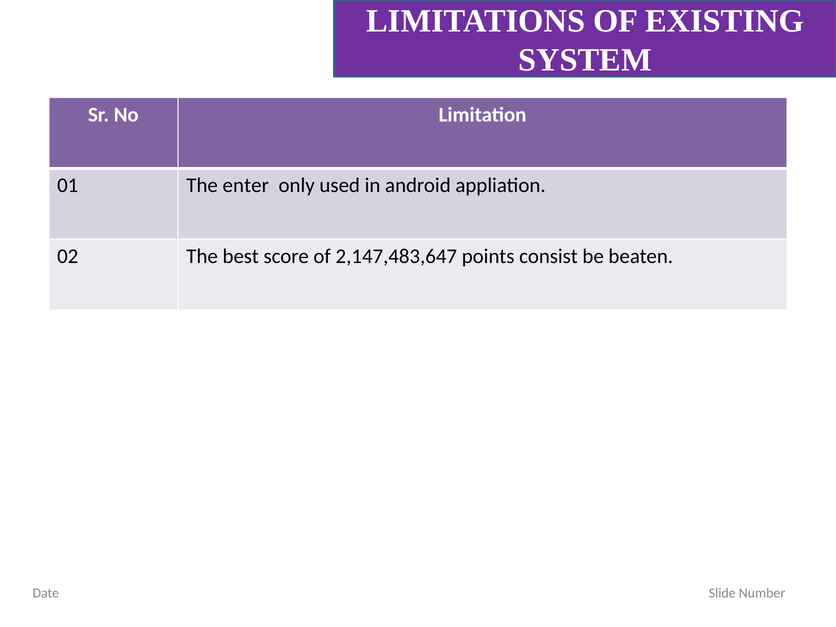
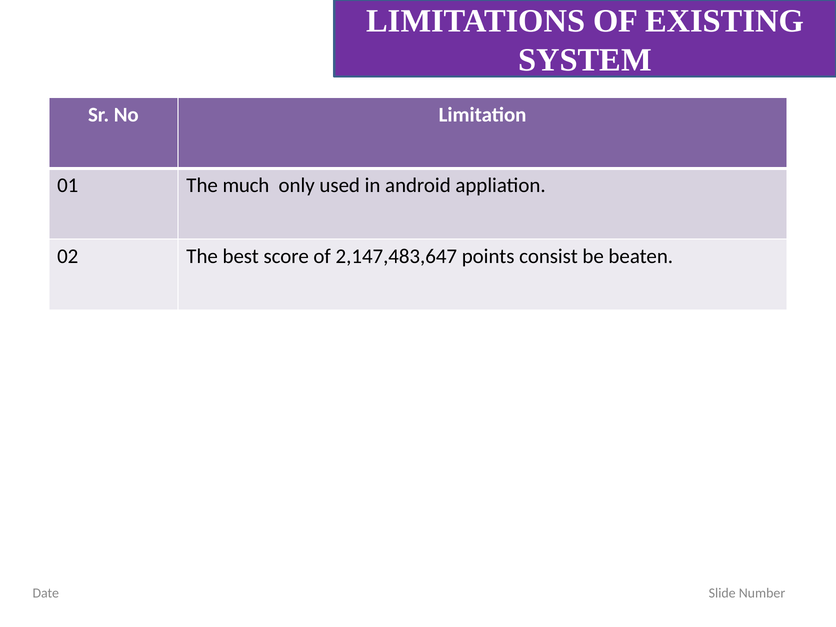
enter: enter -> much
